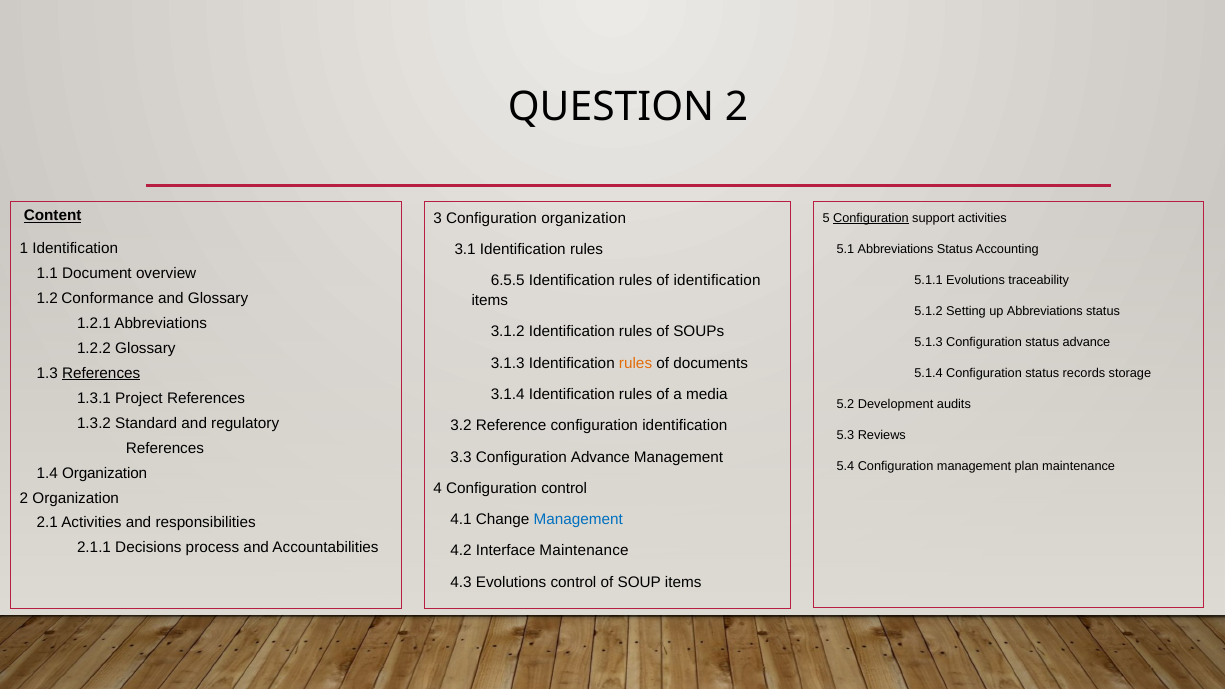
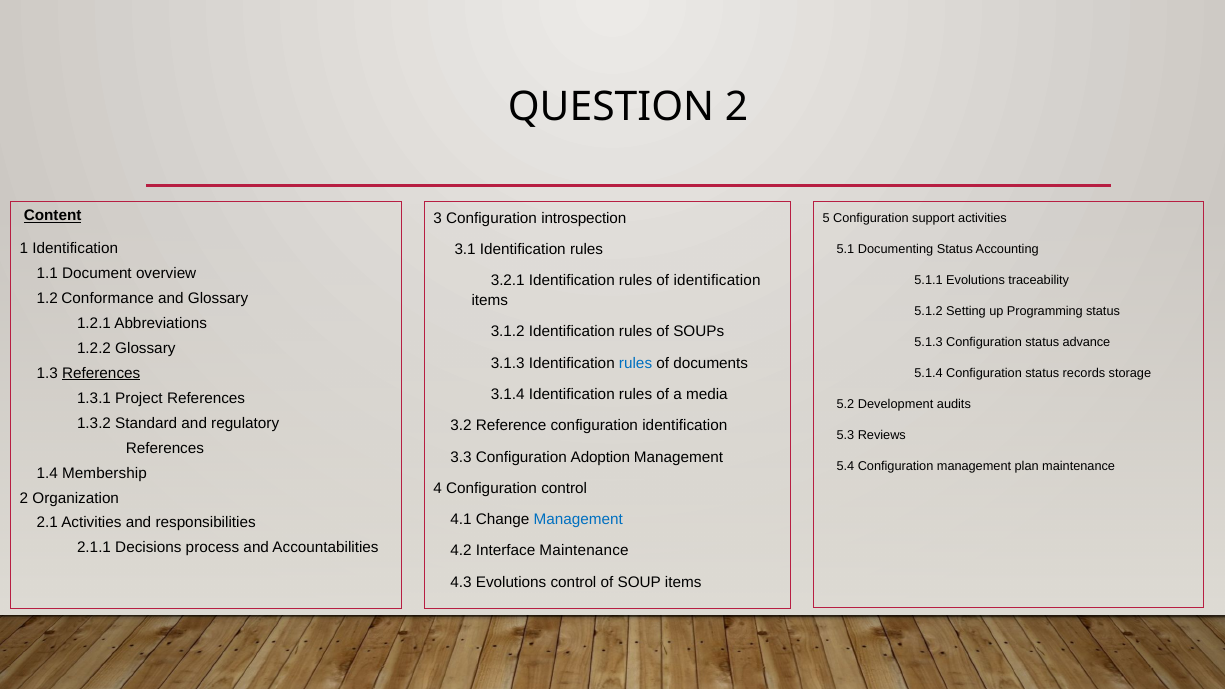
Configuration organization: organization -> introspection
Configuration at (871, 218) underline: present -> none
5.1 Abbreviations: Abbreviations -> Documenting
6.5.5: 6.5.5 -> 3.2.1
up Abbreviations: Abbreviations -> Programming
rules at (636, 363) colour: orange -> blue
Configuration Advance: Advance -> Adoption
1.4 Organization: Organization -> Membership
